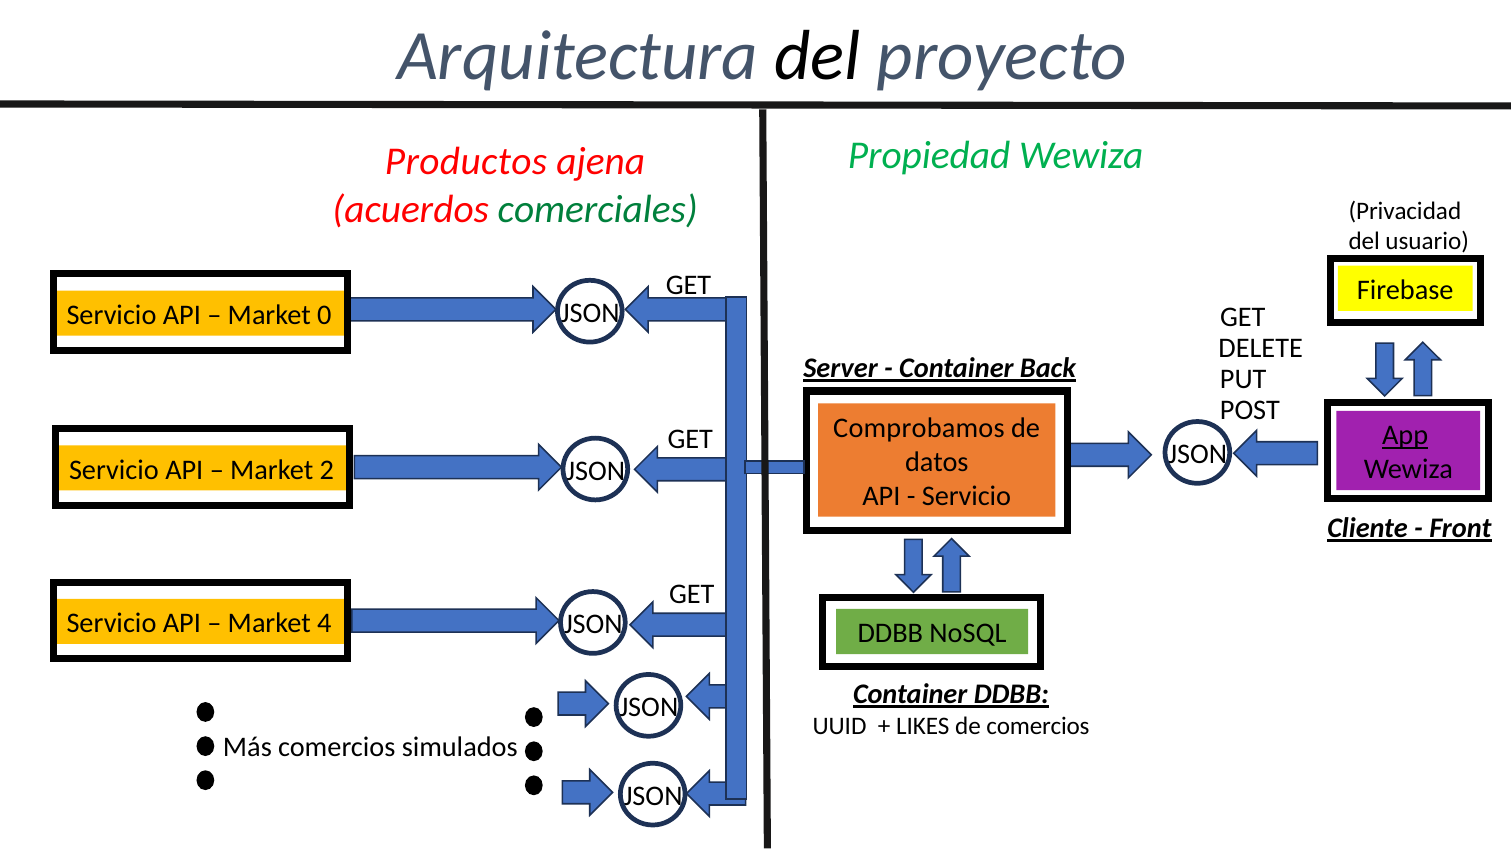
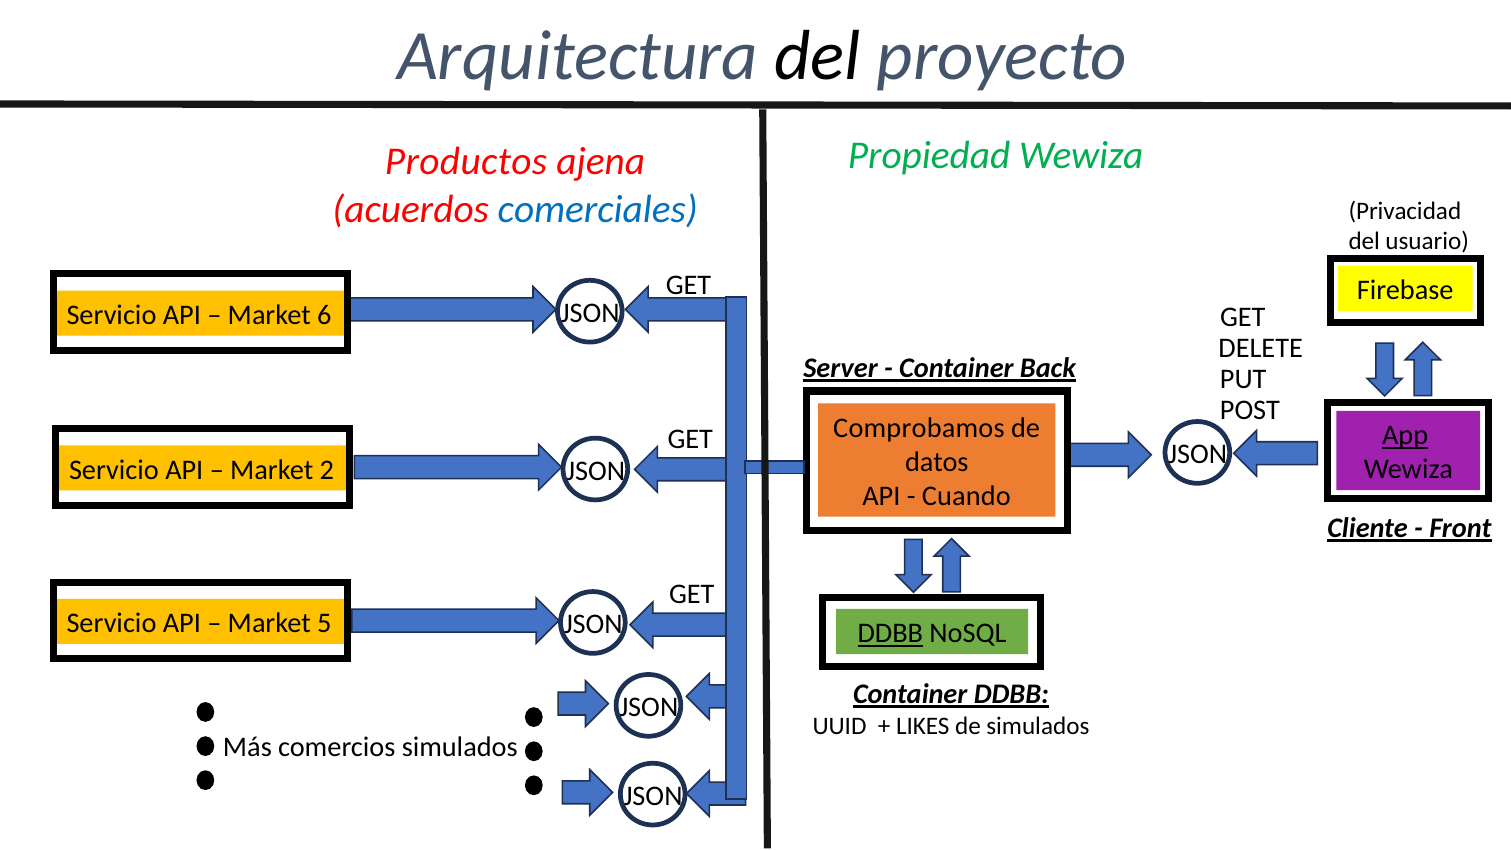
comerciales colour: green -> blue
0: 0 -> 6
Servicio at (966, 496): Servicio -> Cuando
4: 4 -> 5
DDBB at (890, 633) underline: none -> present
de comercios: comercios -> simulados
